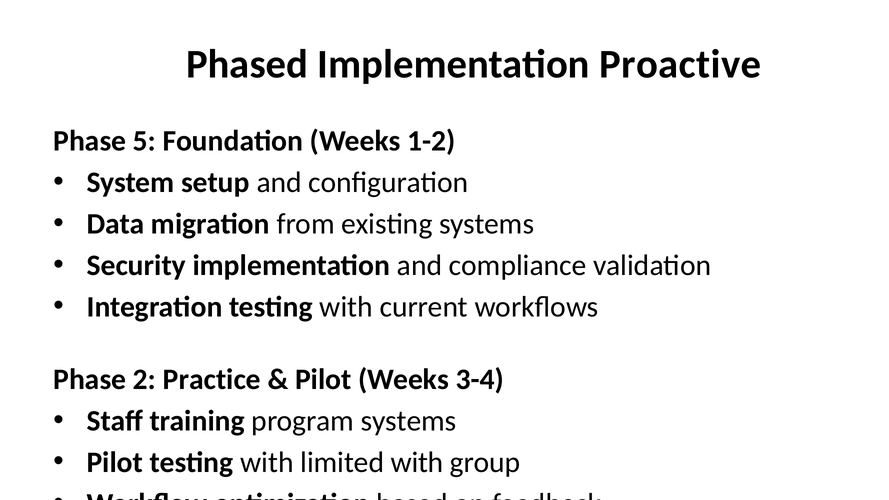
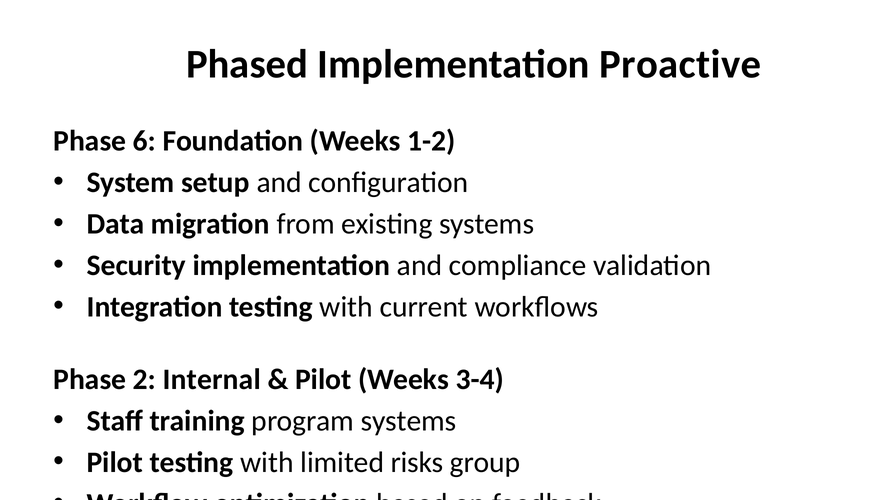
5: 5 -> 6
2 Practice: Practice -> Internal
limited with: with -> risks
